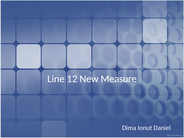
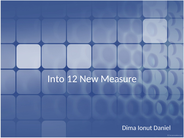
Line: Line -> Into
